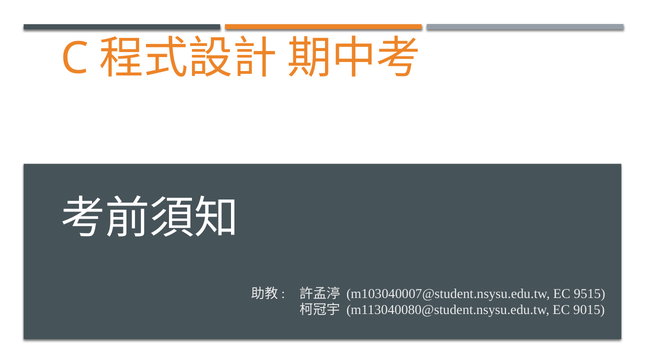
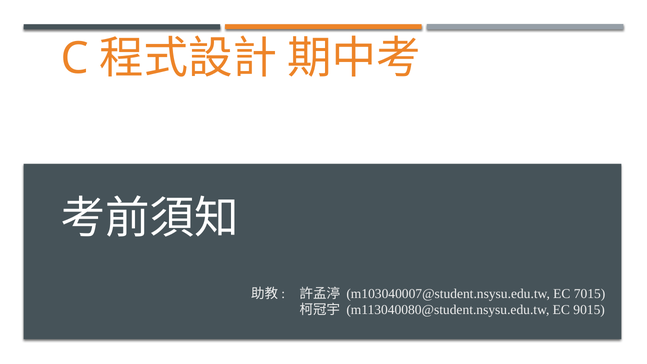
9515: 9515 -> 7015
